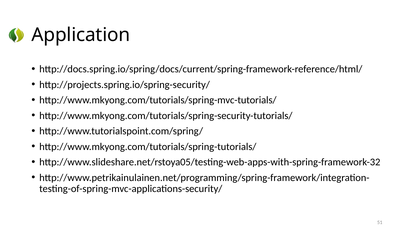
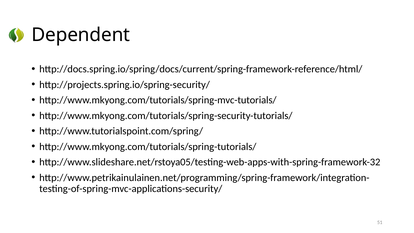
Application: Application -> Dependent
